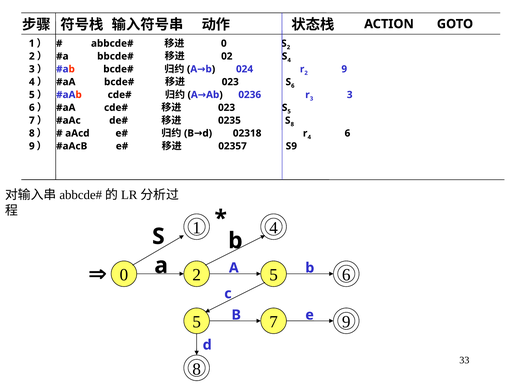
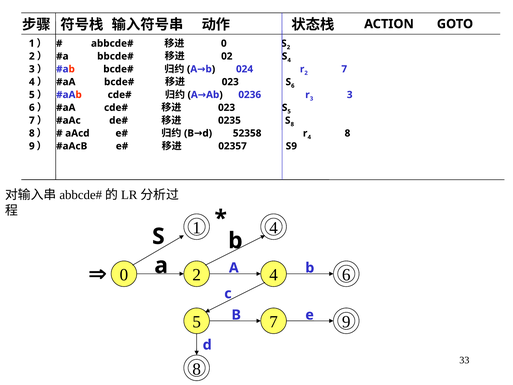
2 9: 9 -> 7
02318: 02318 -> 52358
4 6: 6 -> 8
2 5: 5 -> 4
